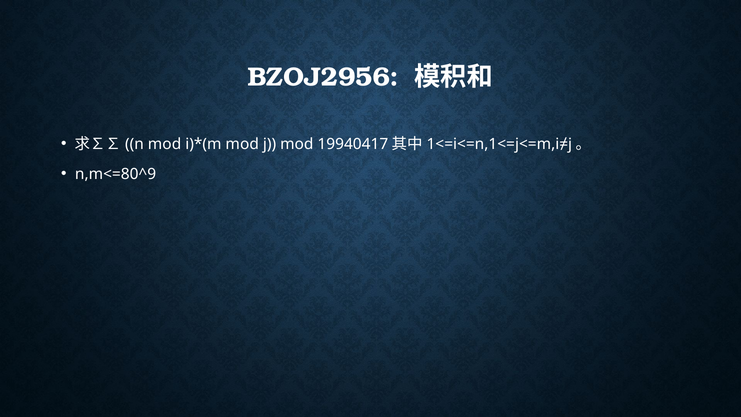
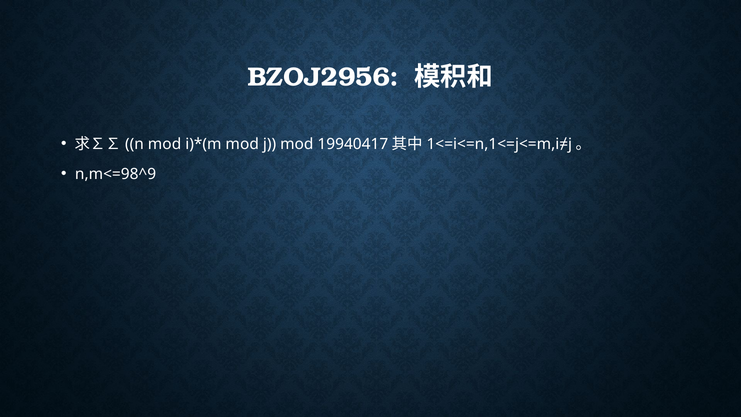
n,m<=80^9: n,m<=80^9 -> n,m<=98^9
